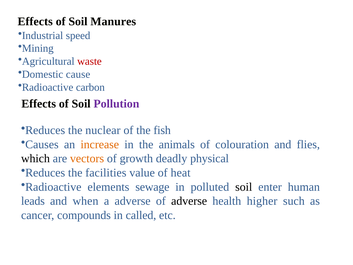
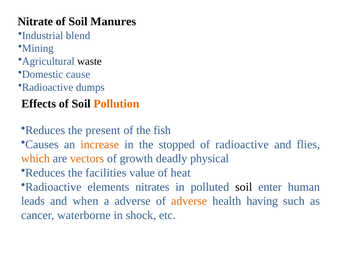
Effects at (35, 21): Effects -> Nitrate
speed: speed -> blend
waste colour: red -> black
carbon: carbon -> dumps
Pollution colour: purple -> orange
nuclear: nuclear -> present
animals: animals -> stopped
of colouration: colouration -> radioactive
which colour: black -> orange
sewage: sewage -> nitrates
adverse at (189, 201) colour: black -> orange
higher: higher -> having
compounds: compounds -> waterborne
called: called -> shock
